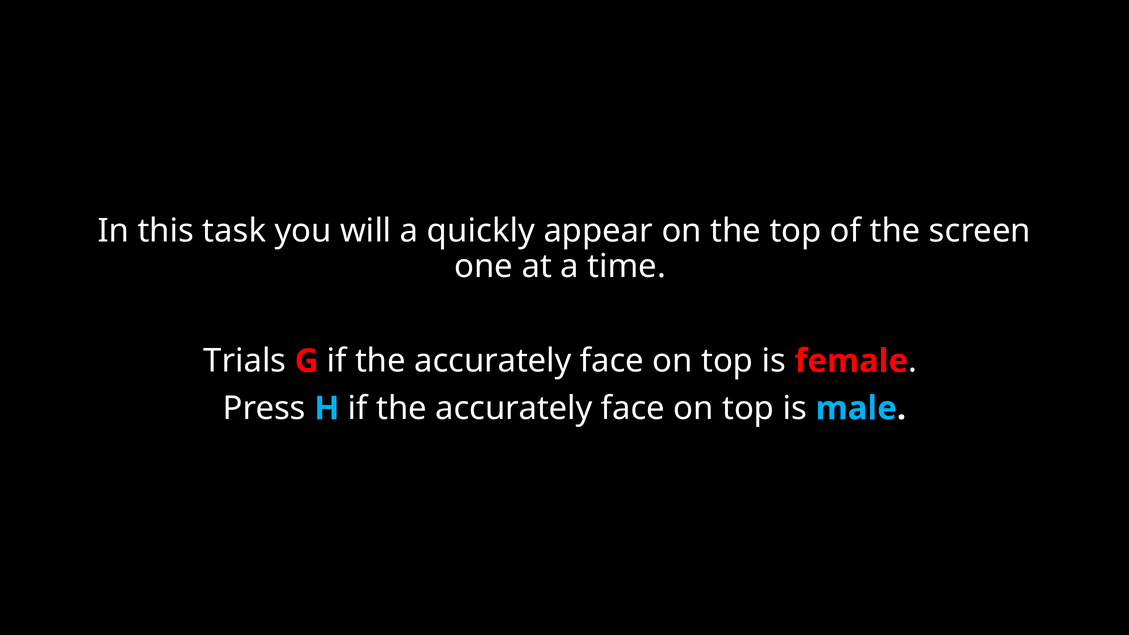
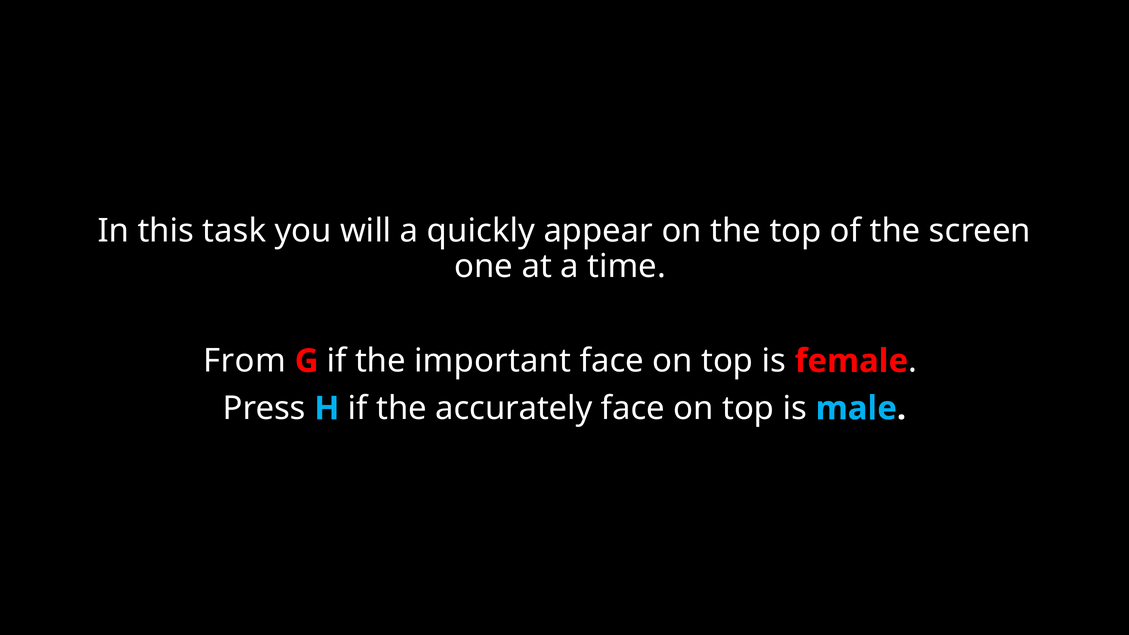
Trials: Trials -> From
G if the accurately: accurately -> important
